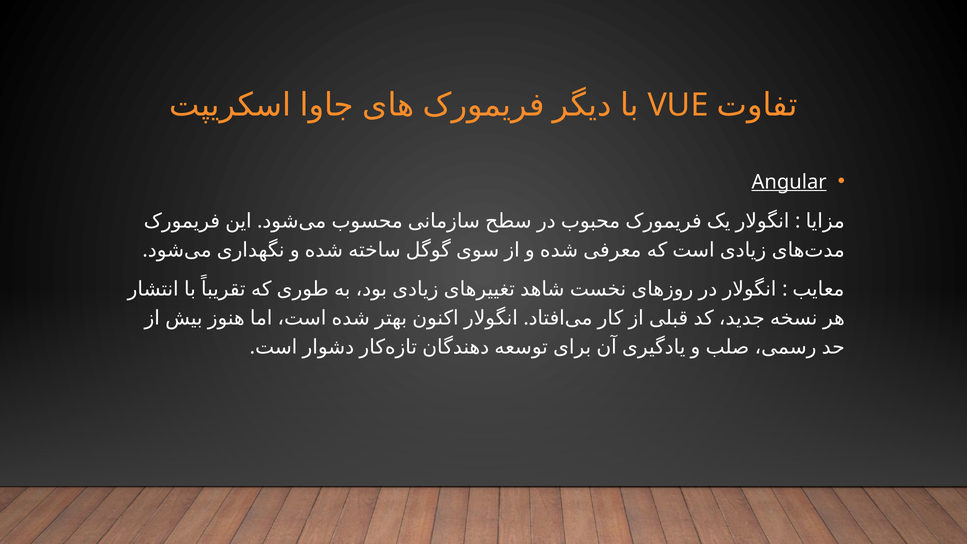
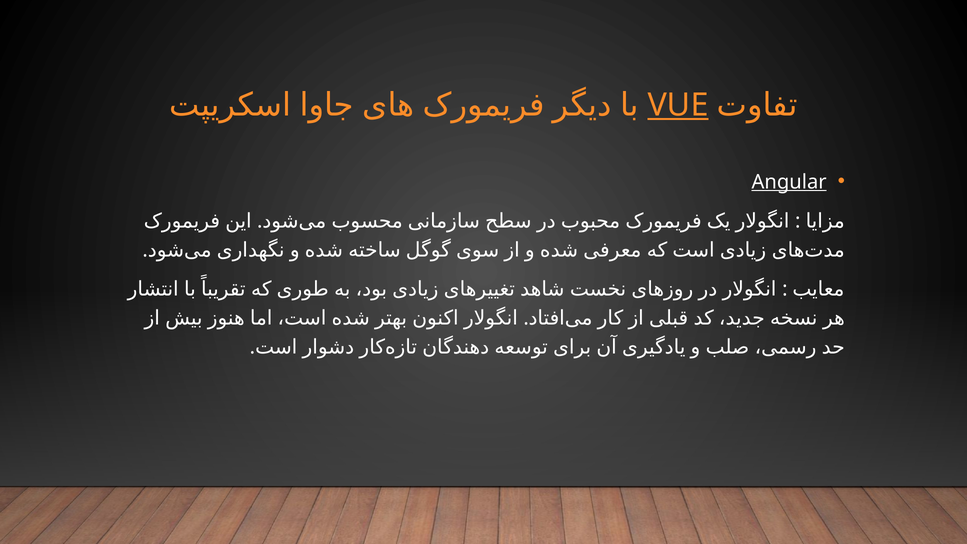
VUE underline: none -> present
